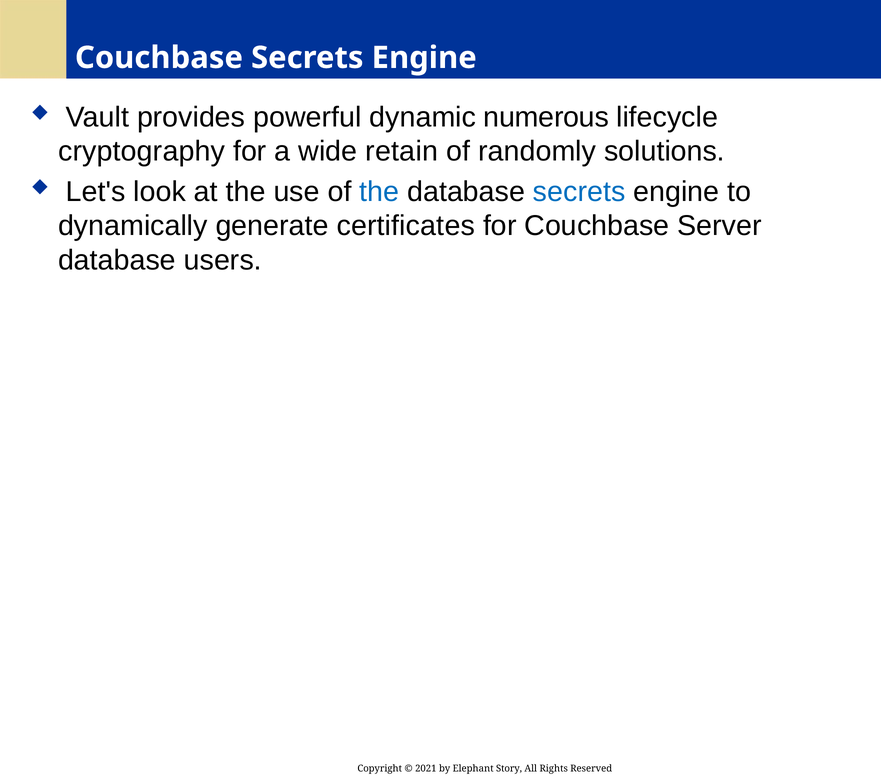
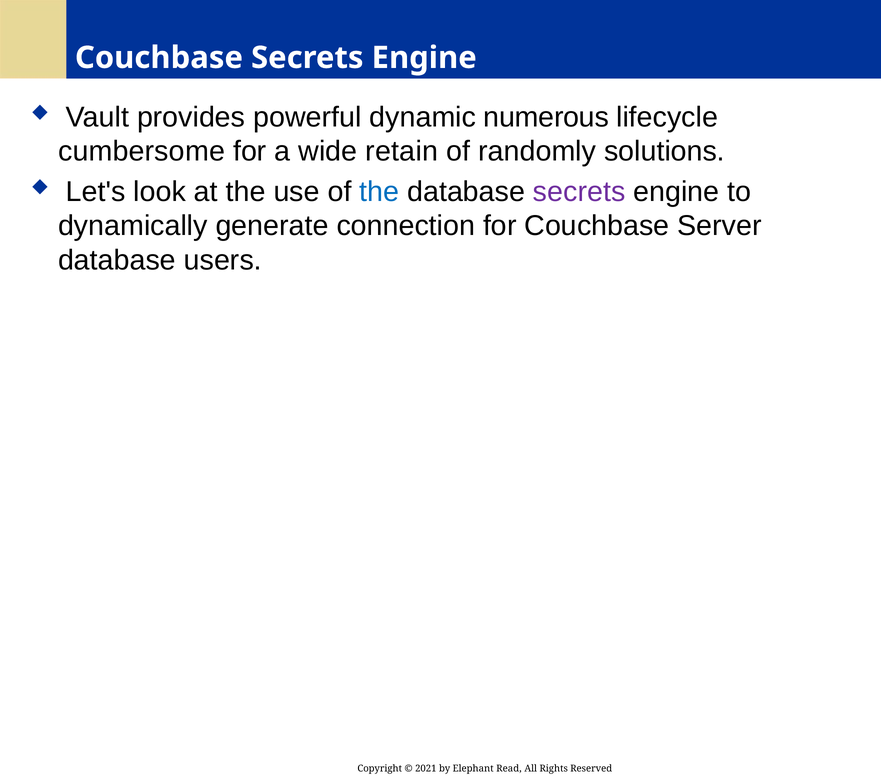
cryptography: cryptography -> cumbersome
secrets at (579, 192) colour: blue -> purple
certificates: certificates -> connection
Story: Story -> Read
